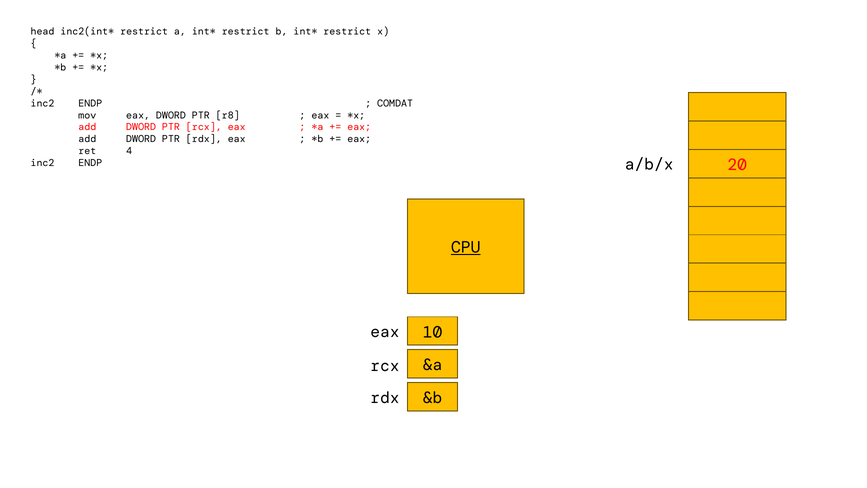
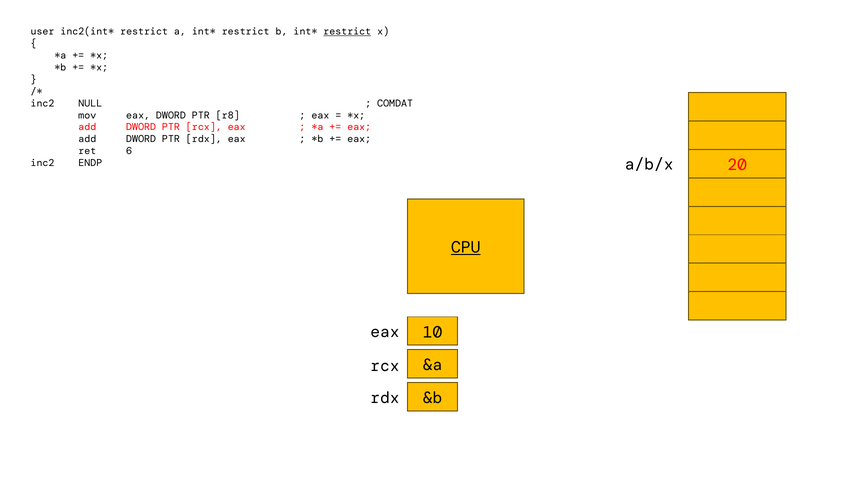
head: head -> user
restrict at (347, 32) underline: none -> present
ENDP at (90, 103): ENDP -> NULL
4: 4 -> 6
